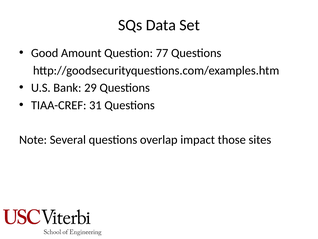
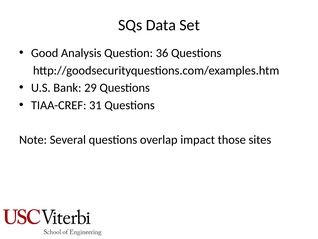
Amount: Amount -> Analysis
77: 77 -> 36
